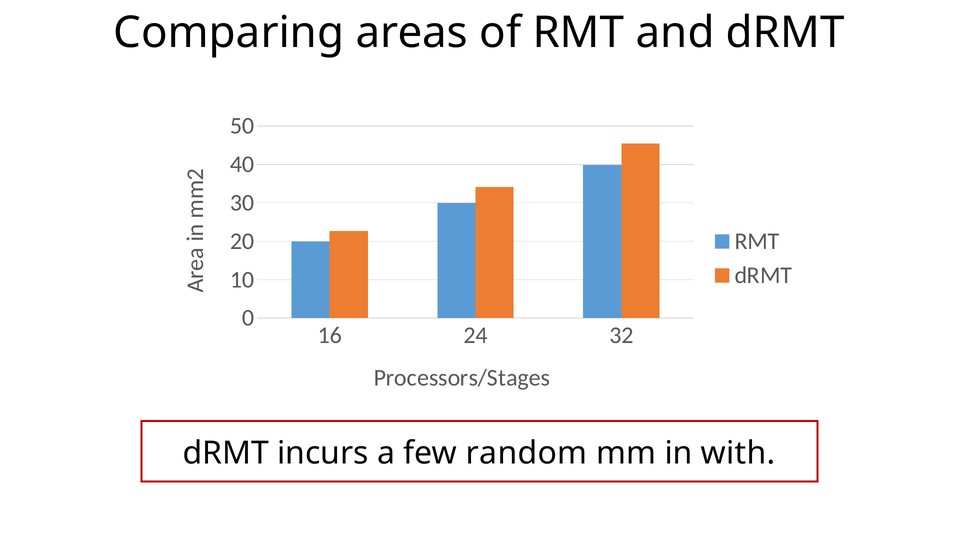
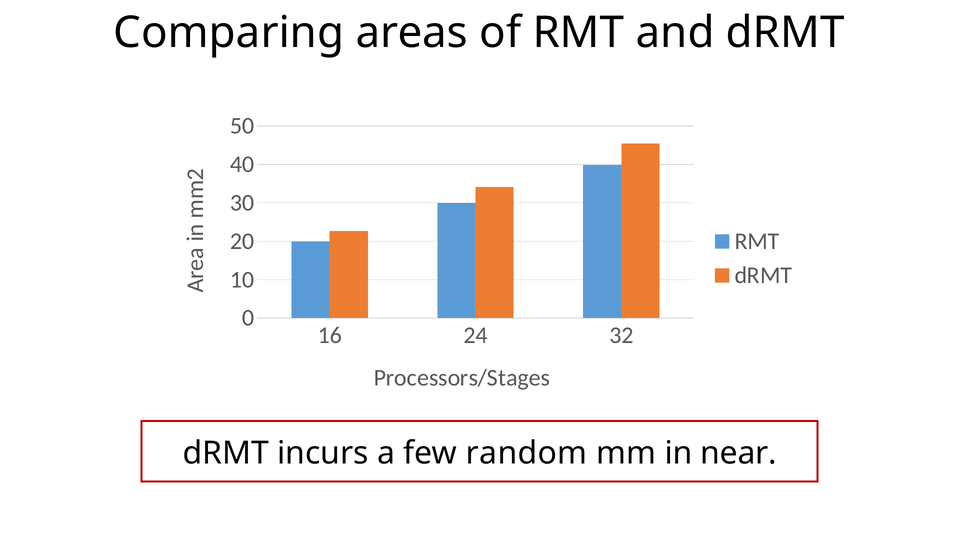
with: with -> near
